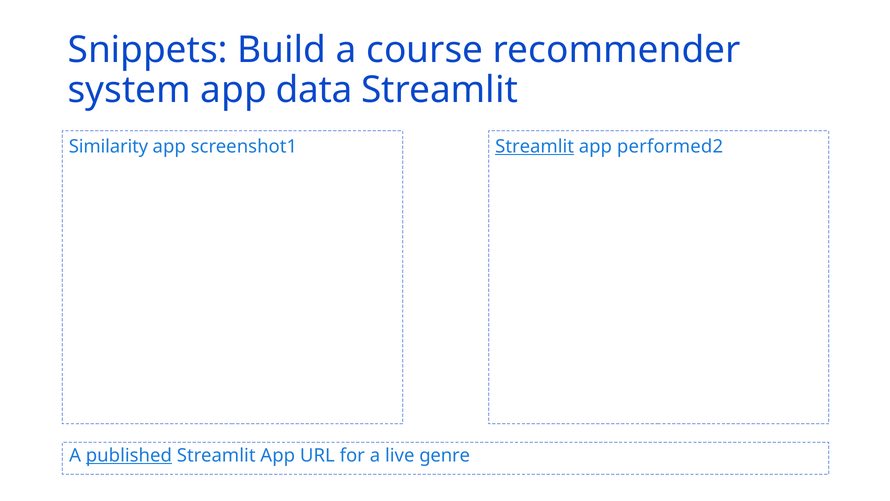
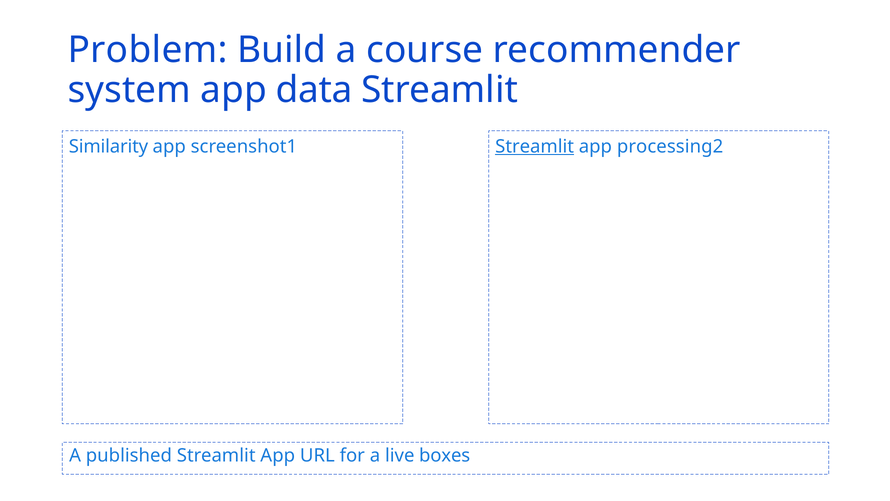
Snippets: Snippets -> Problem
performed2: performed2 -> processing2
published underline: present -> none
genre: genre -> boxes
